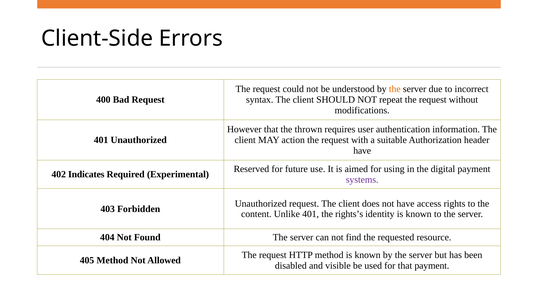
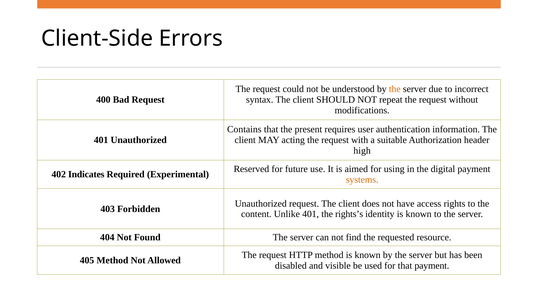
However: However -> Contains
thrown: thrown -> present
action: action -> acting
have at (362, 150): have -> high
systems colour: purple -> orange
